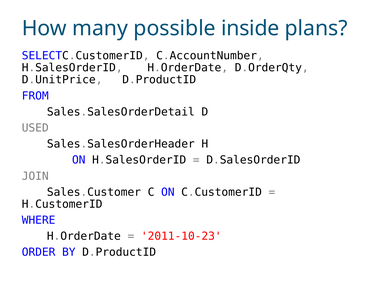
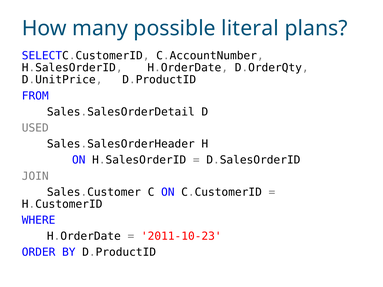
inside: inside -> literal
